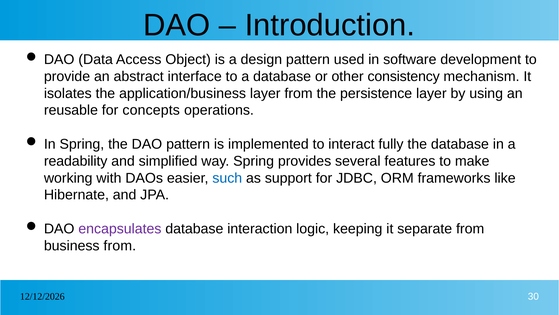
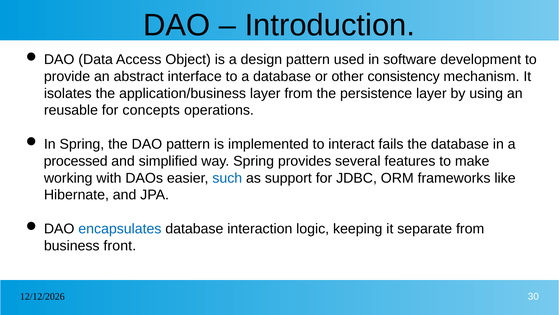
fully: fully -> fails
readability: readability -> processed
encapsulates colour: purple -> blue
business from: from -> front
